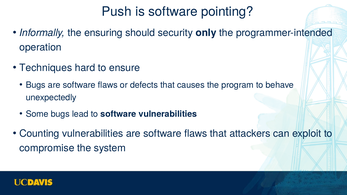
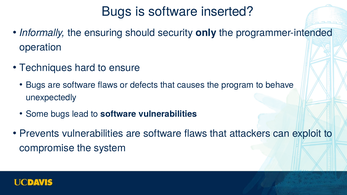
Push at (117, 12): Push -> Bugs
pointing: pointing -> inserted
Counting: Counting -> Prevents
